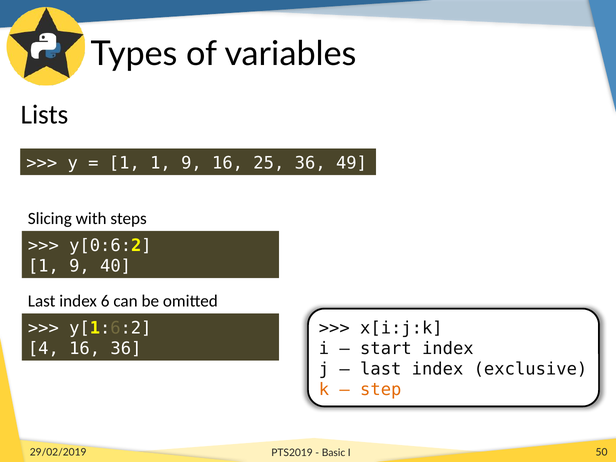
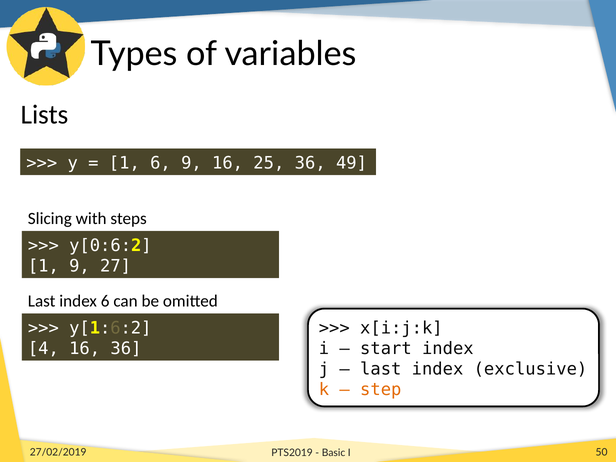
1 1: 1 -> 6
40: 40 -> 27
29/02/2019: 29/02/2019 -> 27/02/2019
